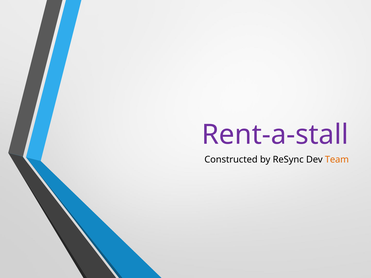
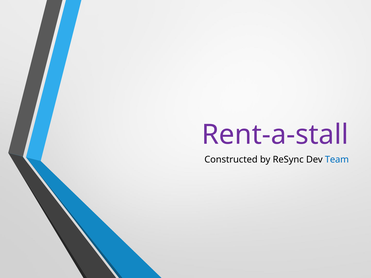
Team colour: orange -> blue
